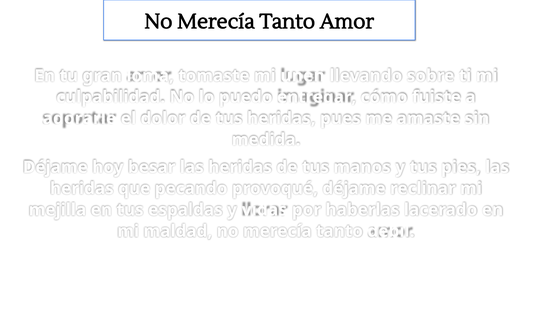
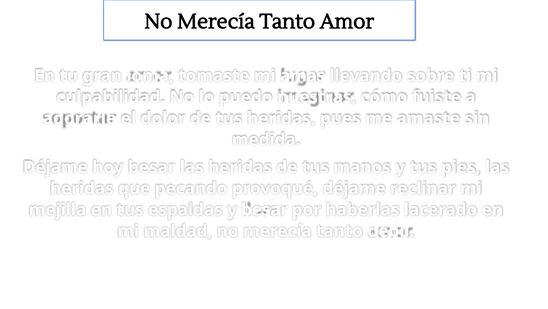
unen: unen -> amas
entregar: entregar -> nuestras
y vidas: vidas -> besar
